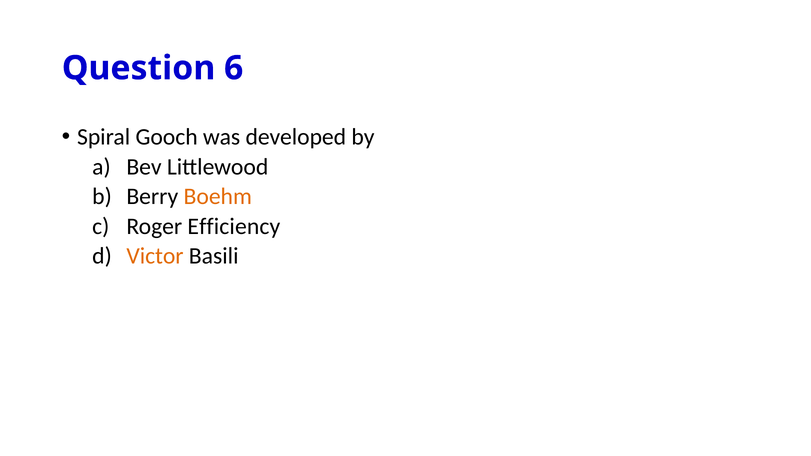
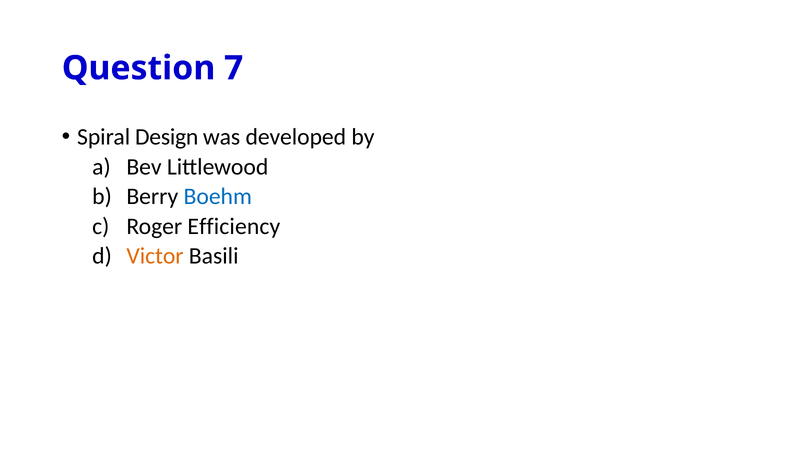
6: 6 -> 7
Gooch: Gooch -> Design
Boehm colour: orange -> blue
